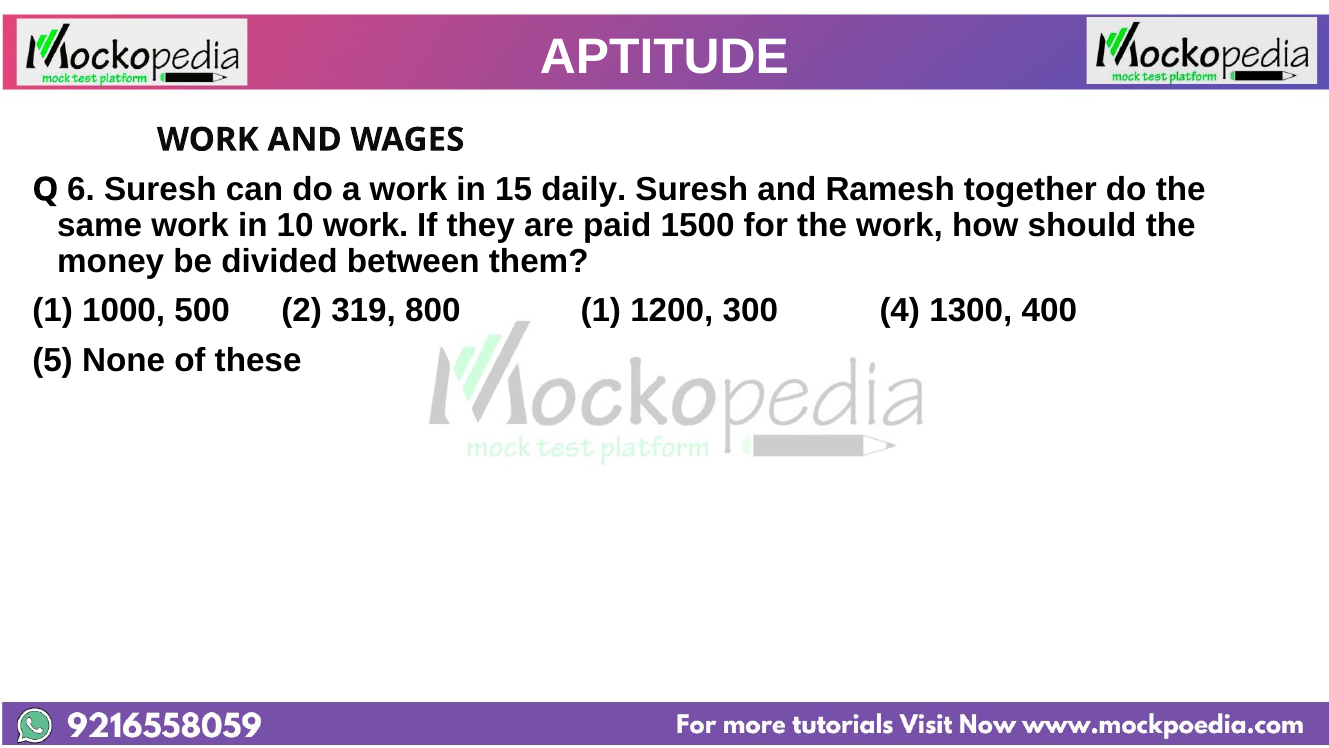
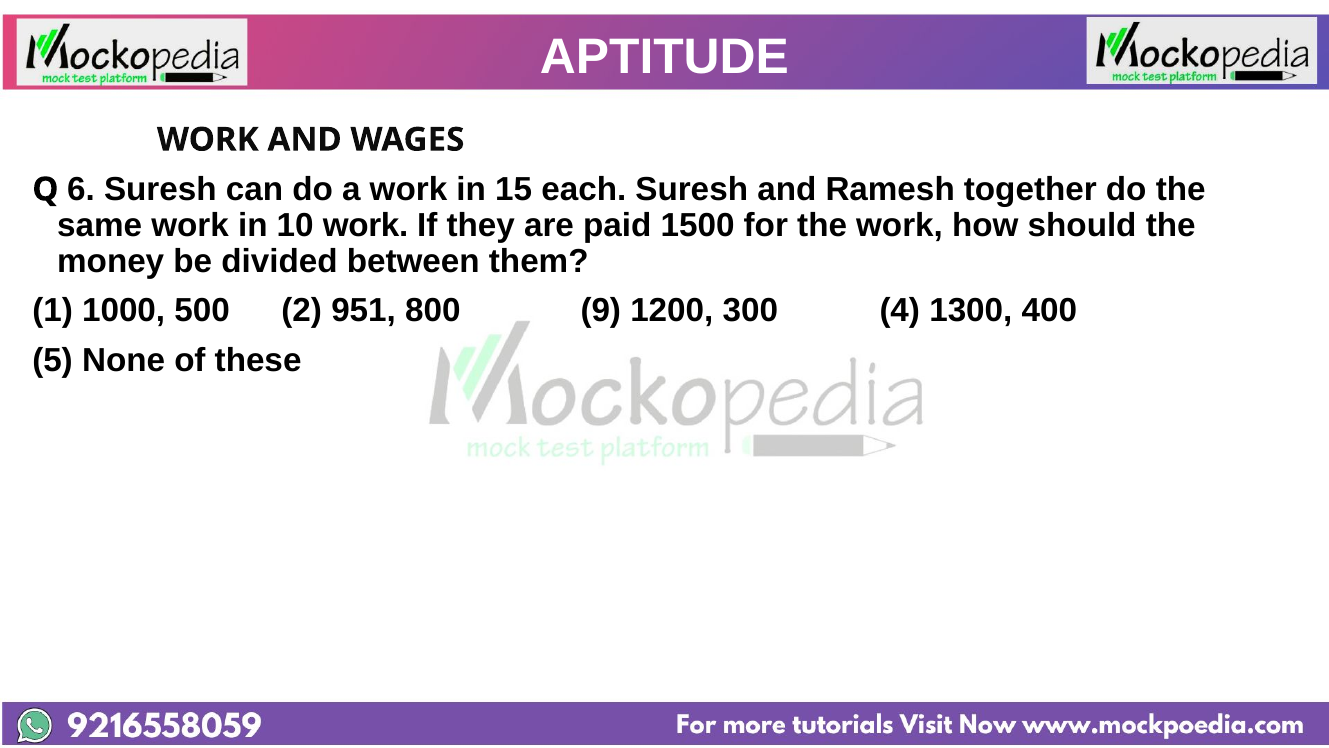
daily: daily -> each
319: 319 -> 951
800 1: 1 -> 9
